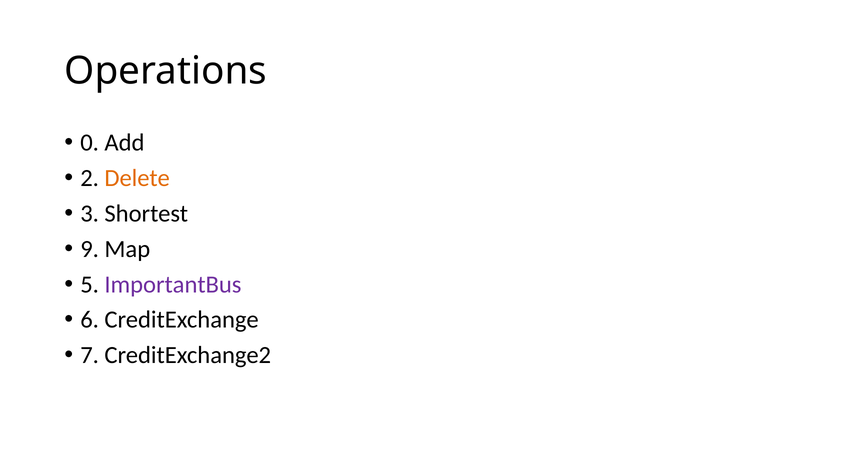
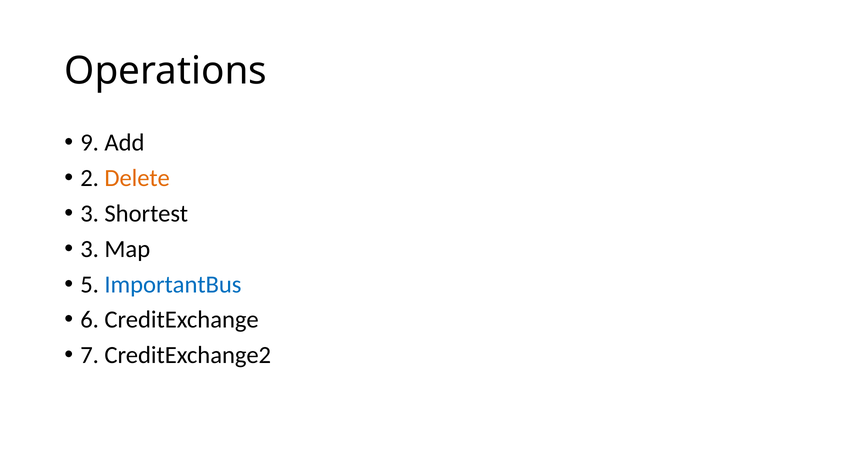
0: 0 -> 9
9 at (90, 249): 9 -> 3
ImportantBus colour: purple -> blue
